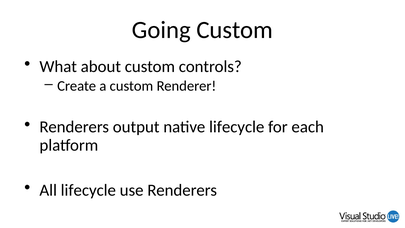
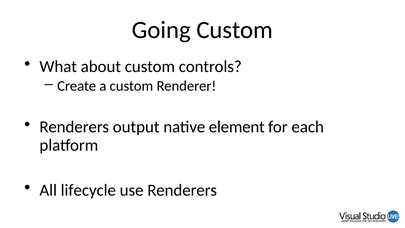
native lifecycle: lifecycle -> element
